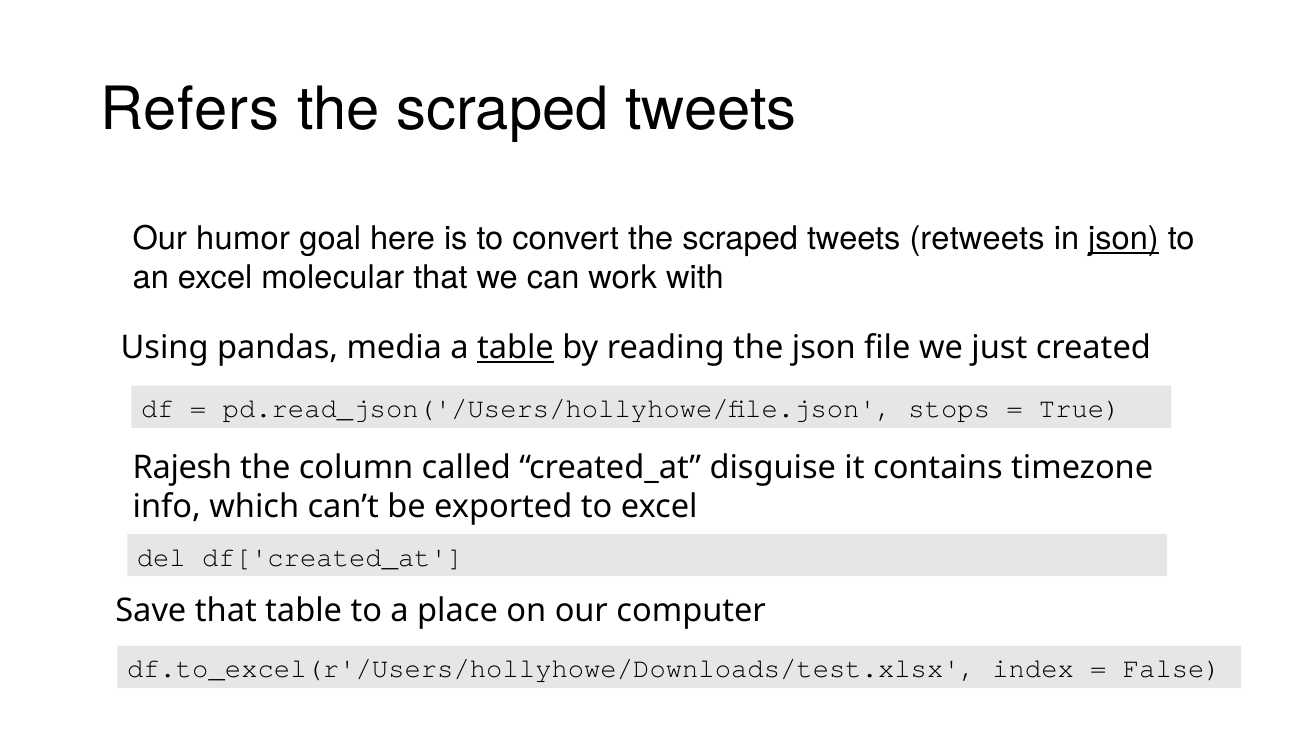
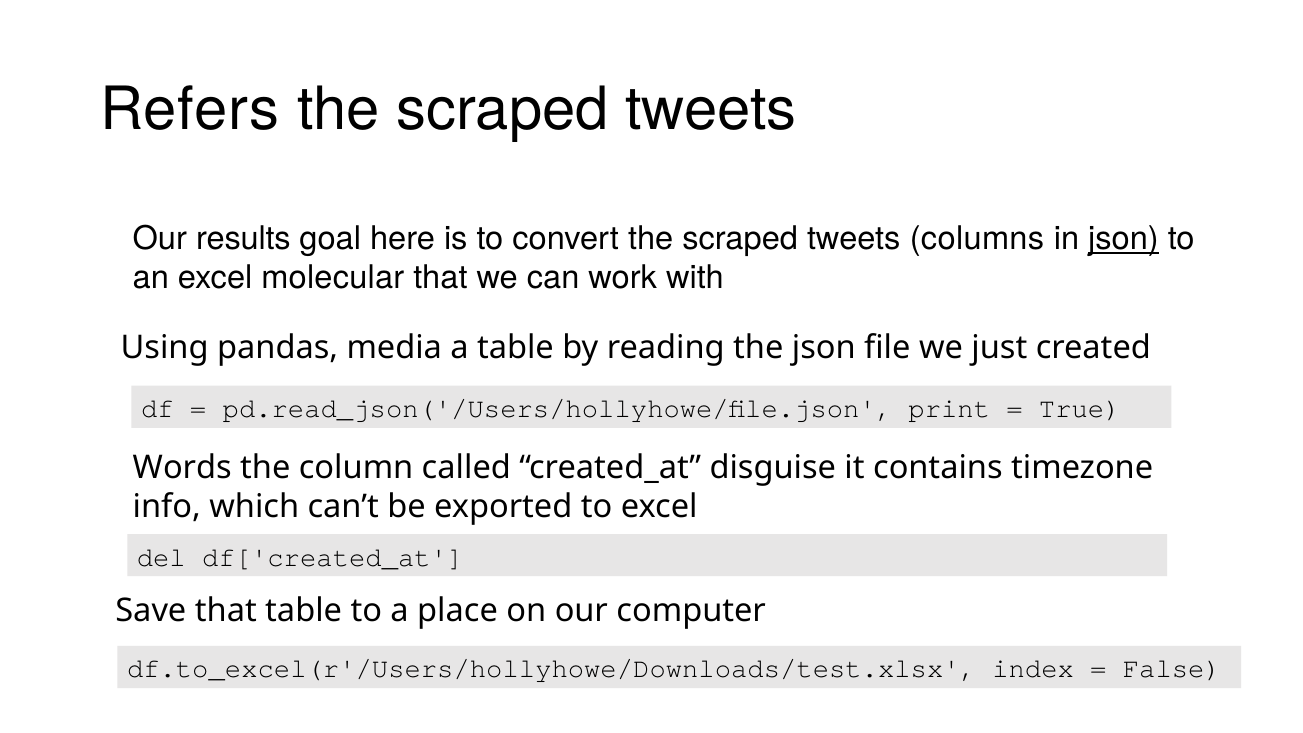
humor: humor -> results
retweets: retweets -> columns
table at (515, 347) underline: present -> none
stops: stops -> print
Rajesh: Rajesh -> Words
